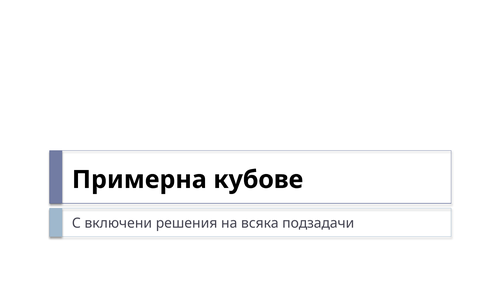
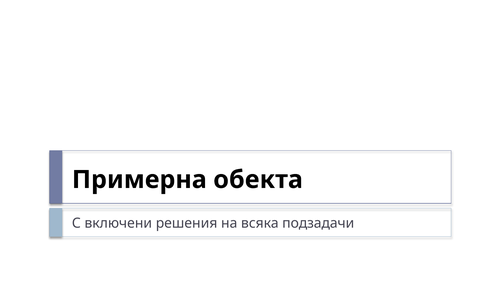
кубове: кубове -> обекта
